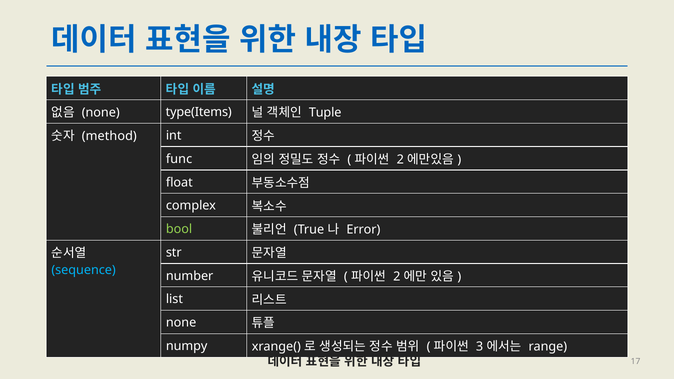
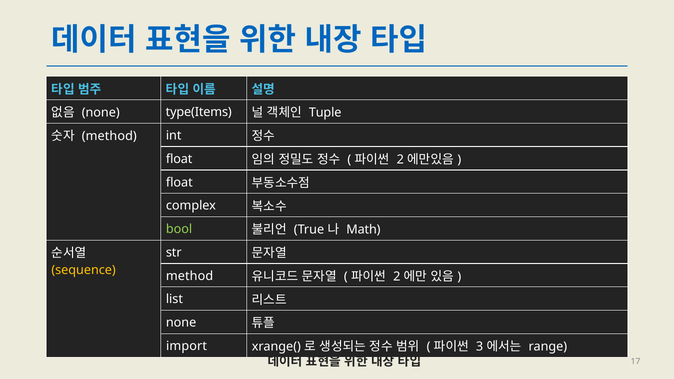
func at (179, 159): func -> float
Error: Error -> Math
sequence colour: light blue -> yellow
number at (190, 276): number -> method
numpy: numpy -> import
